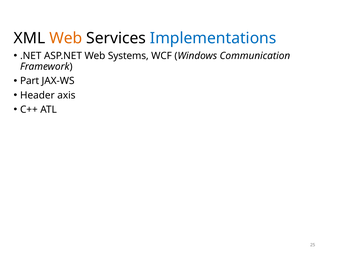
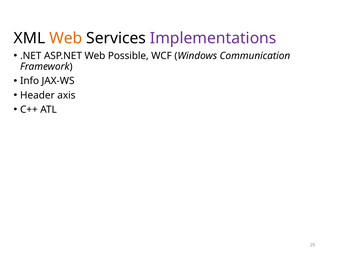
Implementations colour: blue -> purple
Systems: Systems -> Possible
Part: Part -> Info
